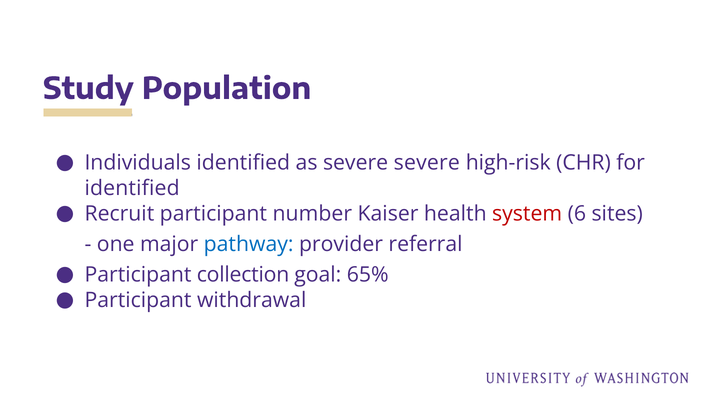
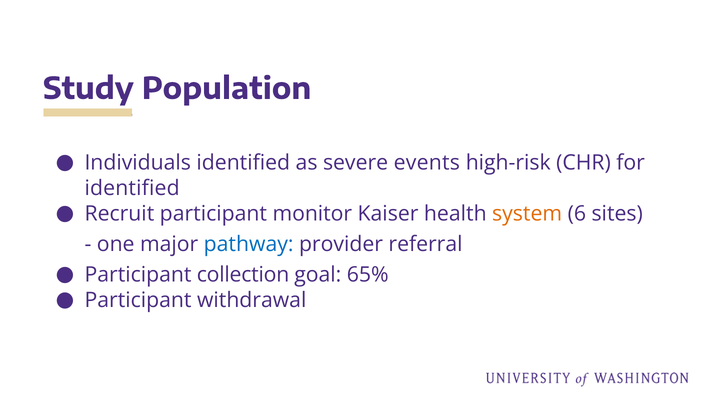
severe severe: severe -> events
number: number -> monitor
system colour: red -> orange
